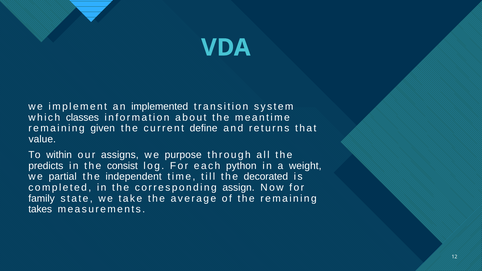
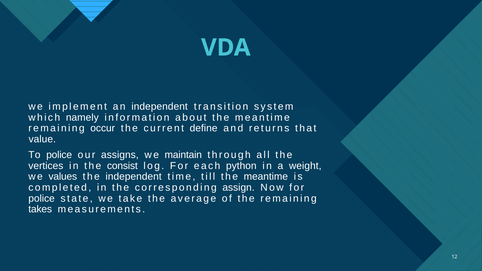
an implemented: implemented -> independent
classes: classes -> namely
given: given -> occur
To within: within -> police
purpose: purpose -> maintain
predicts: predicts -> vertices
partial: partial -> values
till the decorated: decorated -> meantime
family at (42, 198): family -> police
